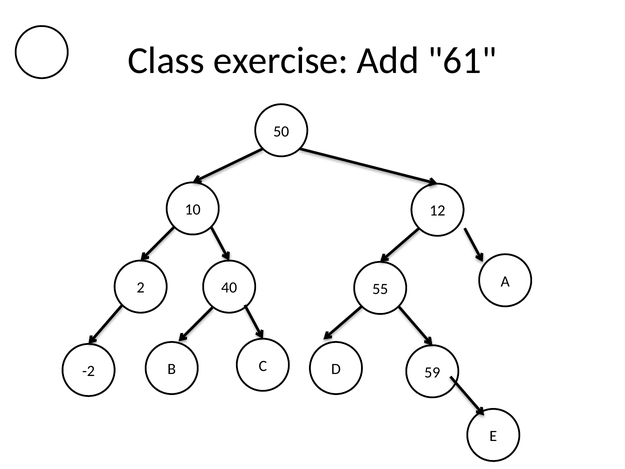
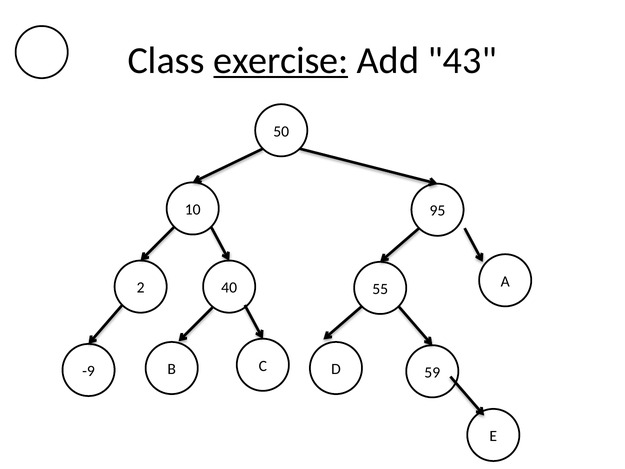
exercise underline: none -> present
61: 61 -> 43
12: 12 -> 95
-2: -2 -> -9
